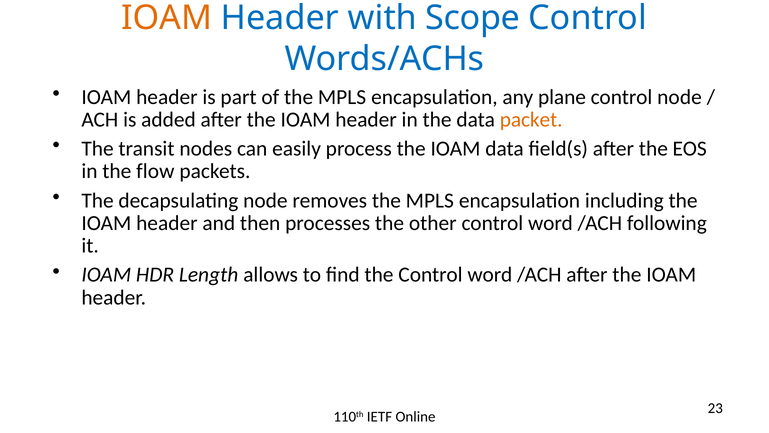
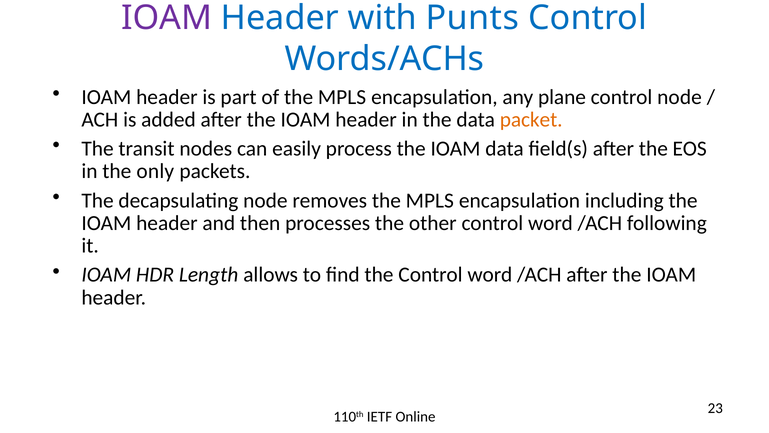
IOAM at (167, 18) colour: orange -> purple
Scope: Scope -> Punts
flow: flow -> only
